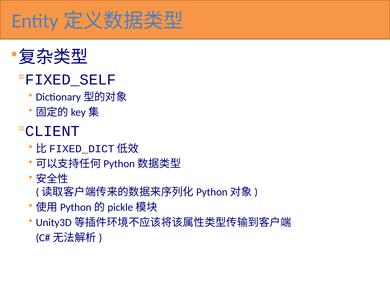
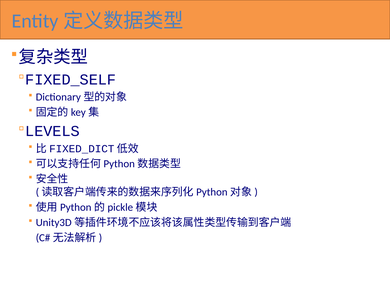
CLIENT: CLIENT -> LEVELS
